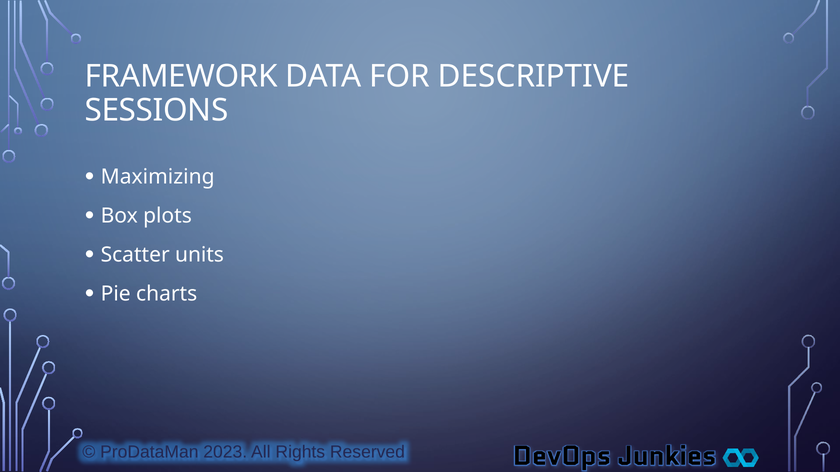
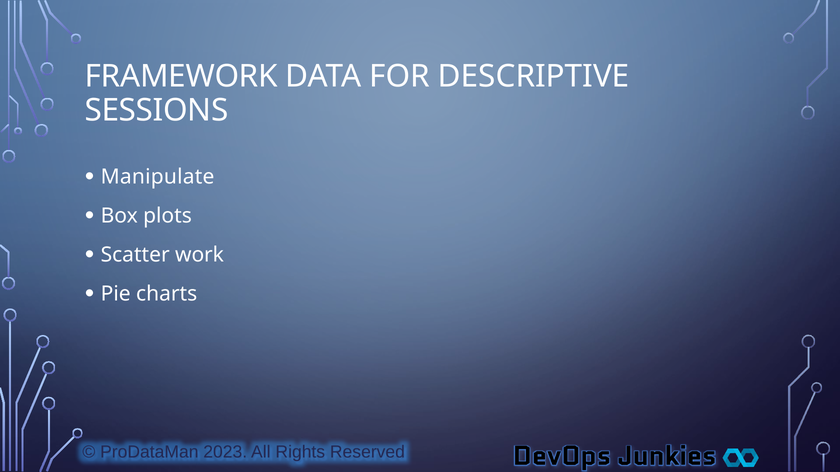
Maximizing: Maximizing -> Manipulate
units: units -> work
